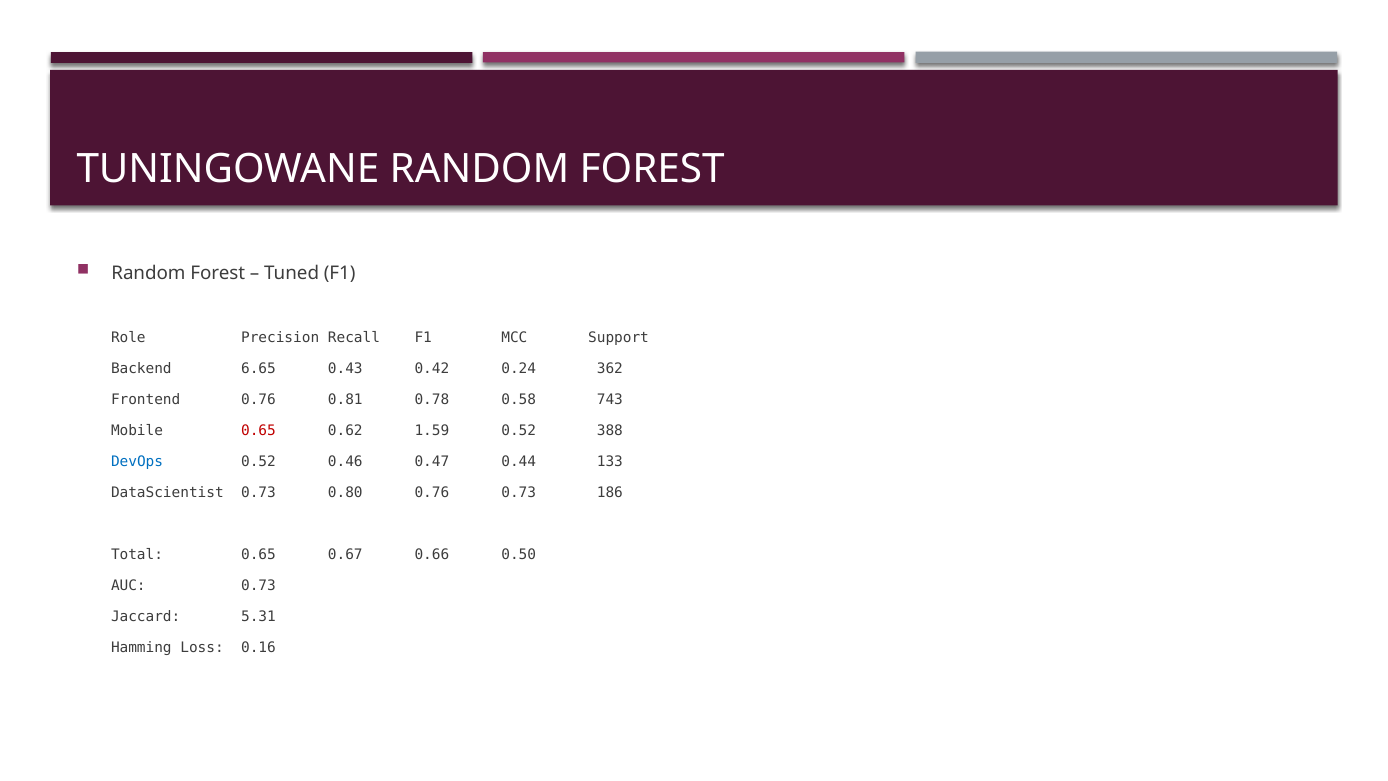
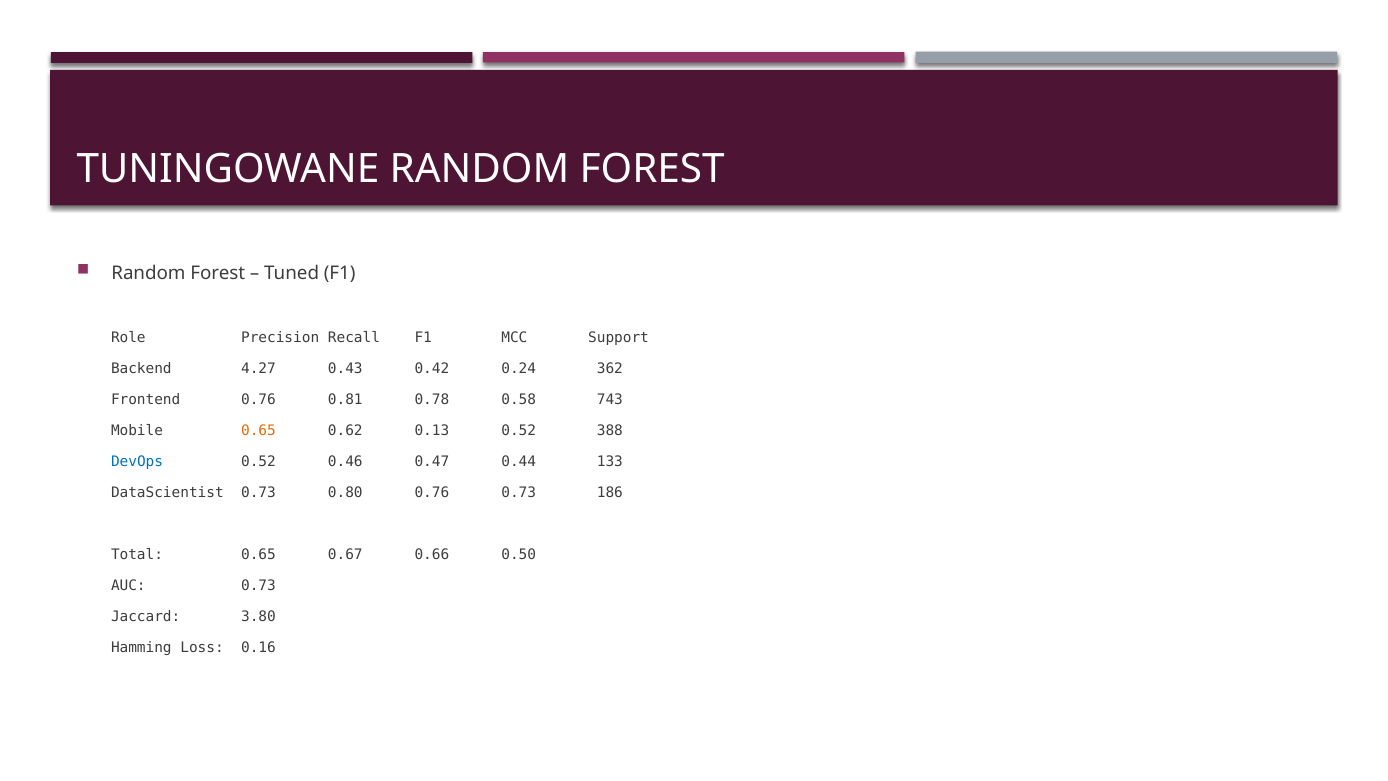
6.65: 6.65 -> 4.27
0.65 at (258, 430) colour: red -> orange
1.59: 1.59 -> 0.13
5.31: 5.31 -> 3.80
